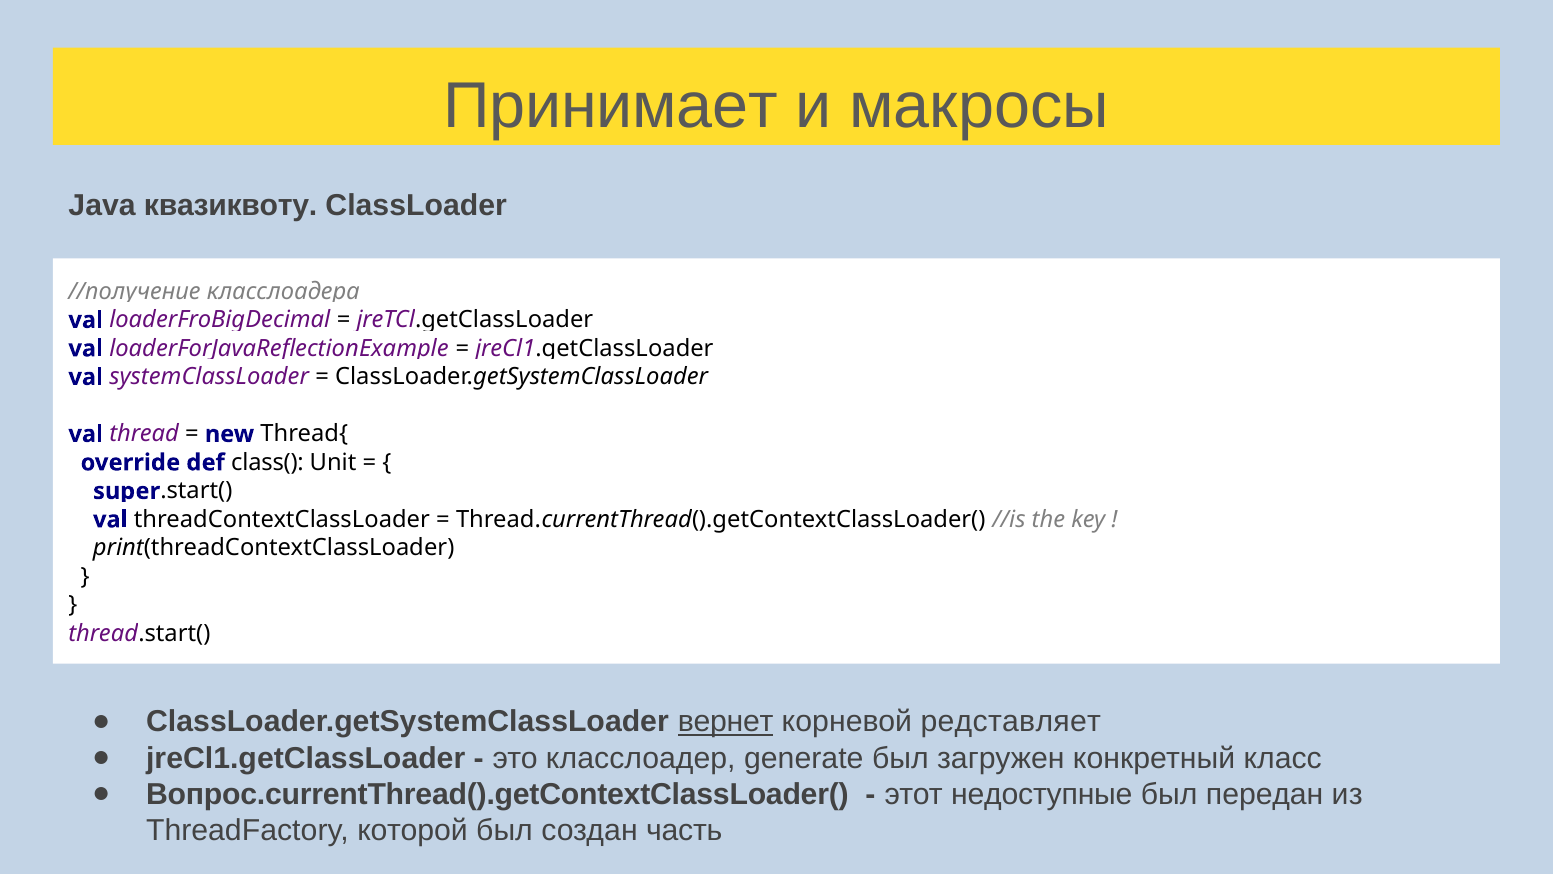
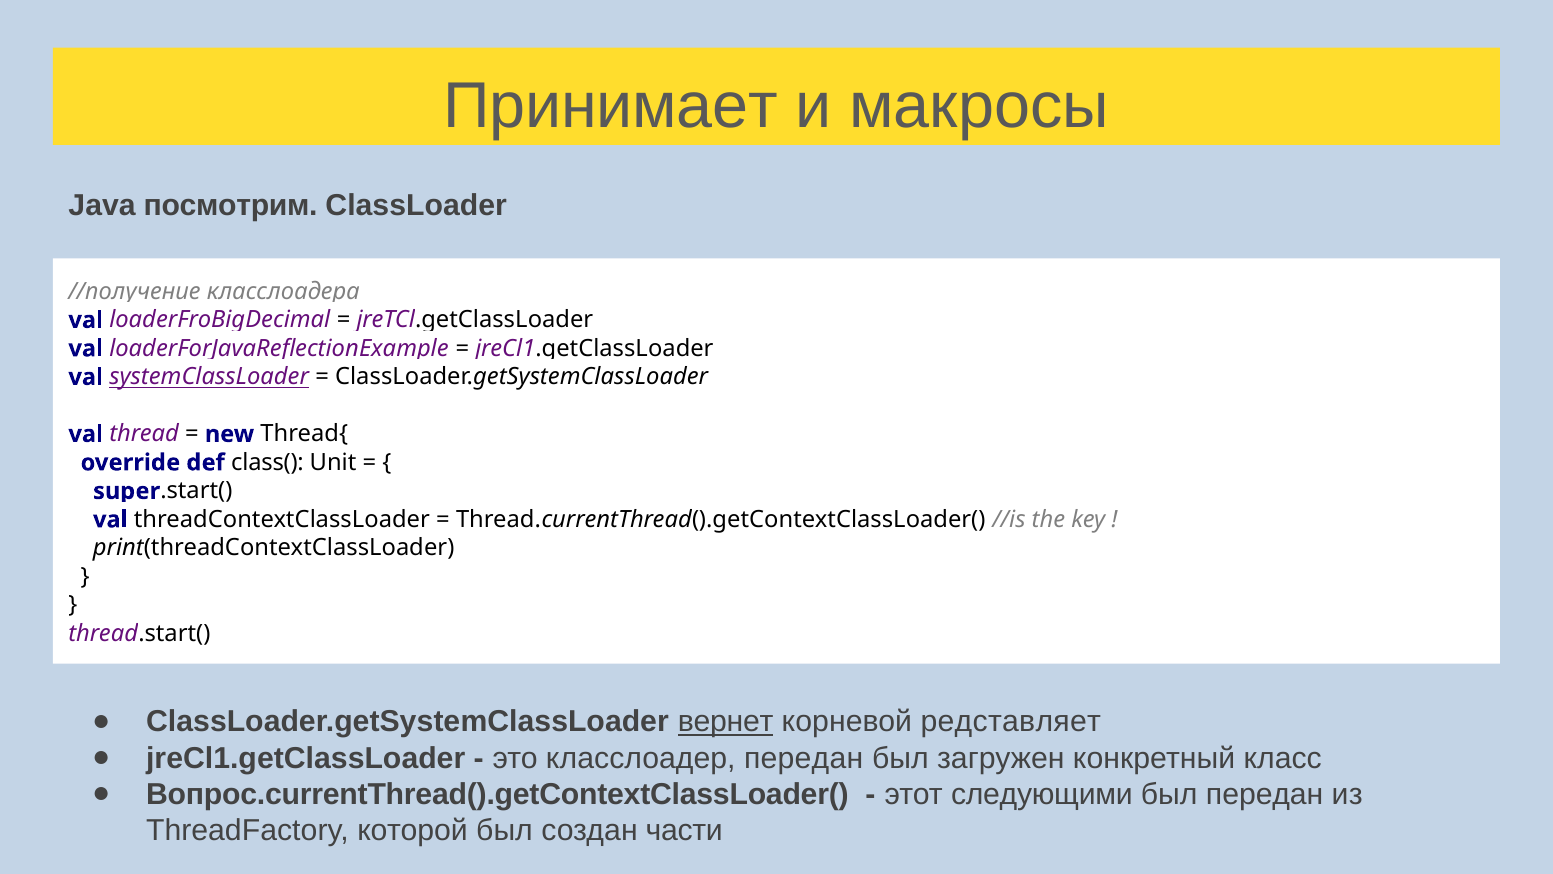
квазиквоту: квазиквоту -> посмотрим
systemClassLoader underline: none -> present
класслоадер generate: generate -> передан
недоступные: недоступные -> следующими
часть: часть -> части
